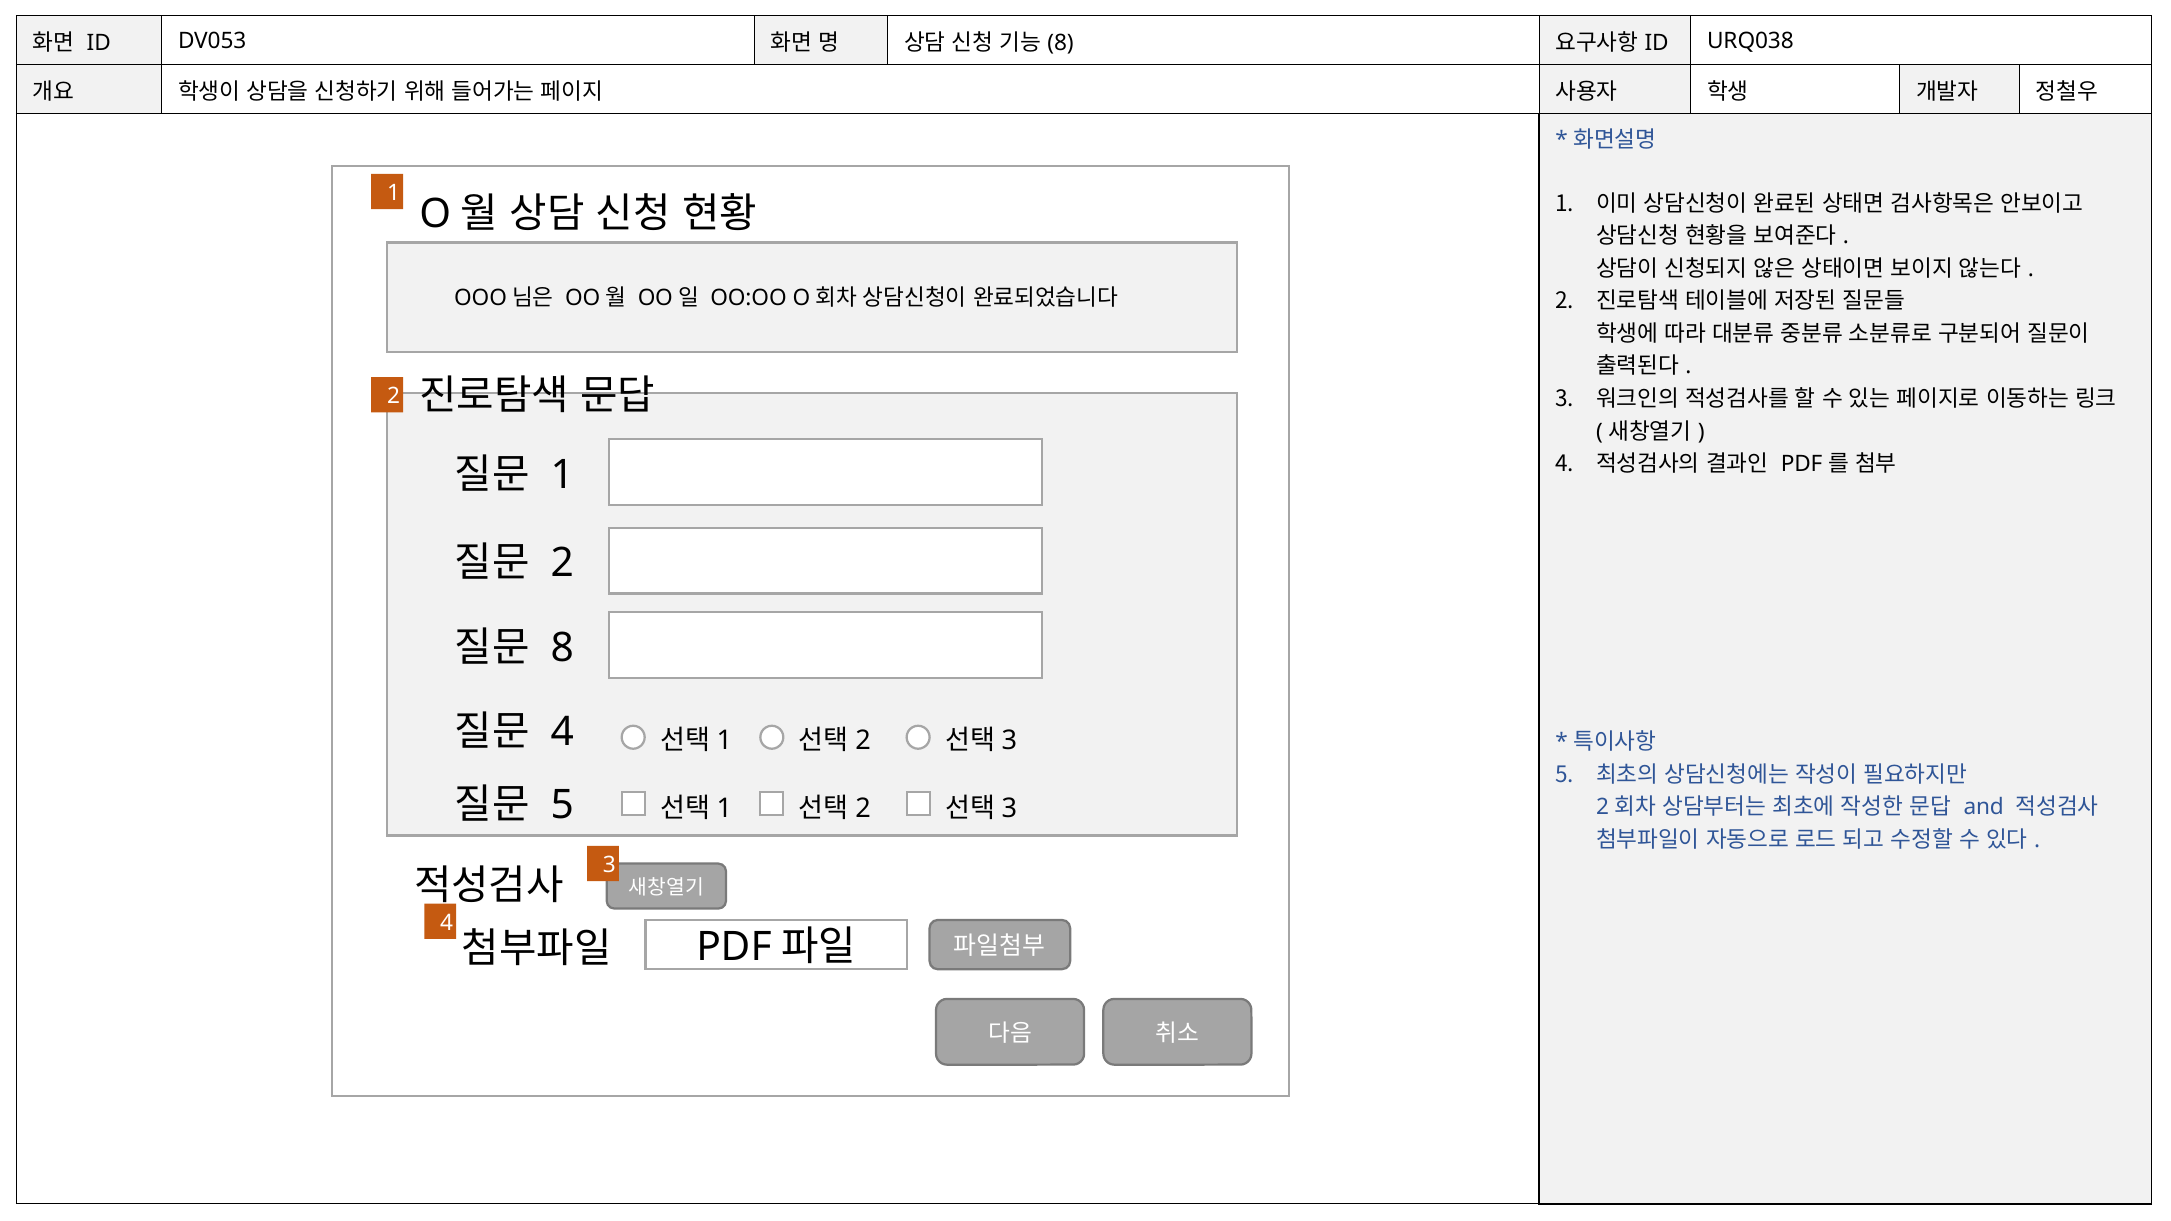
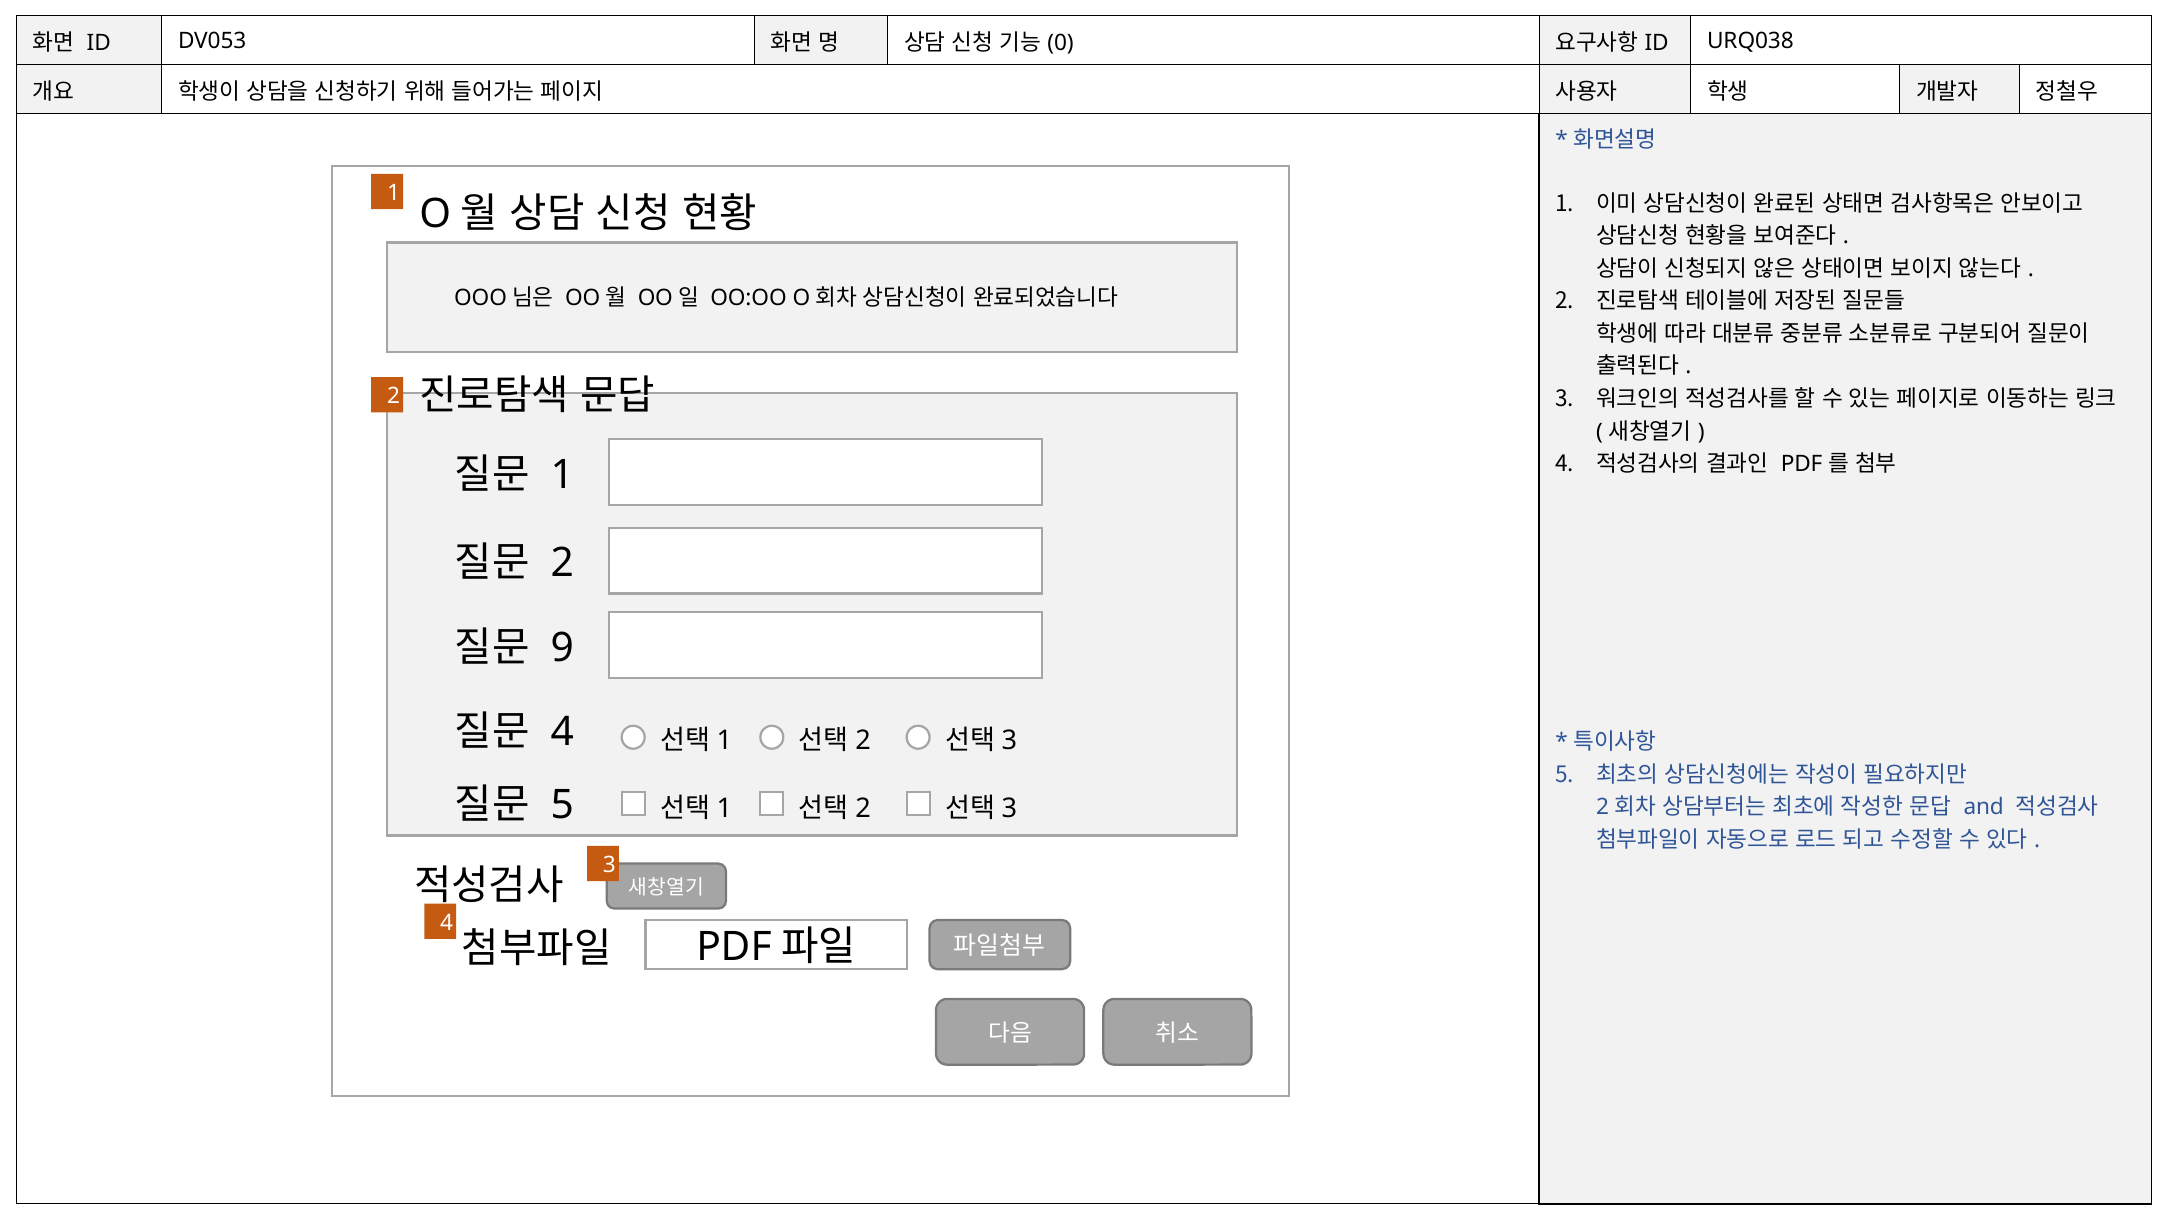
8 at (1061, 43): 8 -> 0
8 at (562, 648): 8 -> 9
